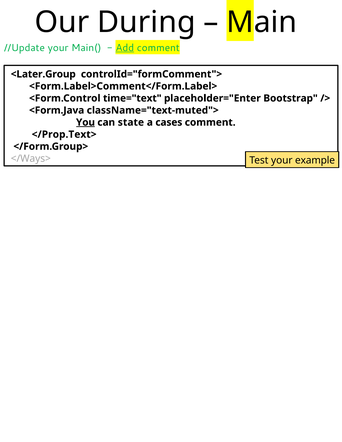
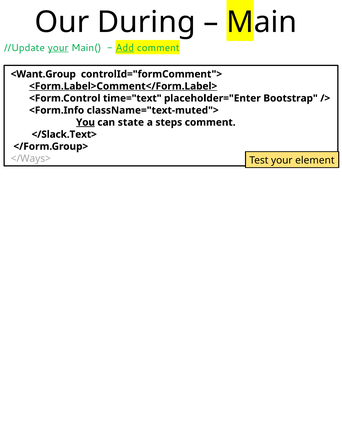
your at (58, 48) underline: none -> present
<Later.Group: <Later.Group -> <Want.Group
<Form.Label>Comment</Form.Label> underline: none -> present
<Form.Java: <Form.Java -> <Form.Info
cases: cases -> steps
</Prop.Text>: </Prop.Text> -> </Slack.Text>
example: example -> element
